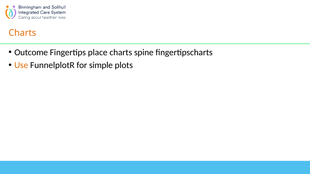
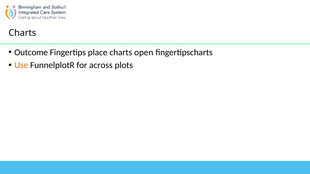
Charts at (22, 33) colour: orange -> black
spine: spine -> open
simple: simple -> across
